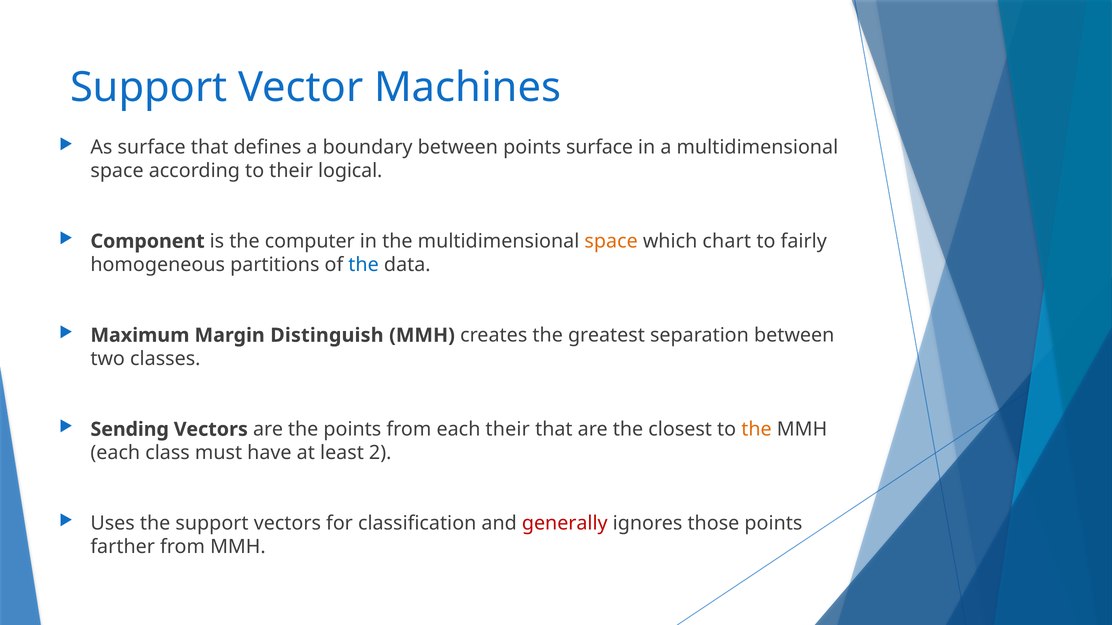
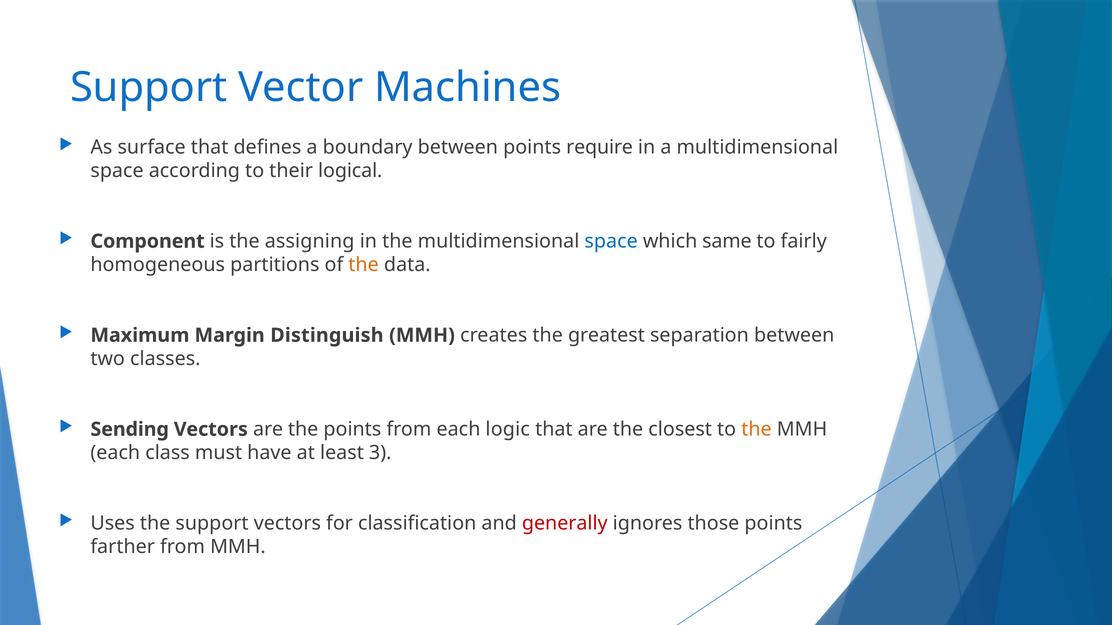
points surface: surface -> require
computer: computer -> assigning
space at (611, 241) colour: orange -> blue
chart: chart -> same
the at (364, 265) colour: blue -> orange
each their: their -> logic
2: 2 -> 3
